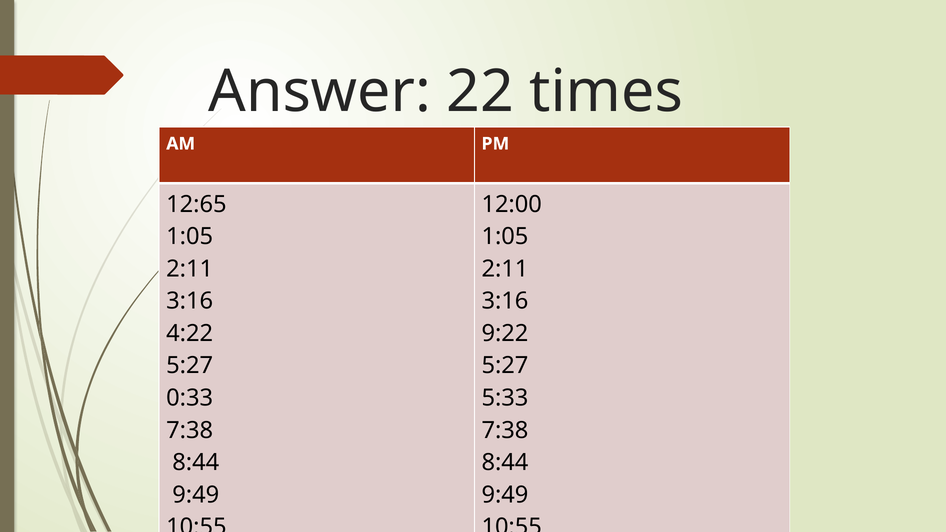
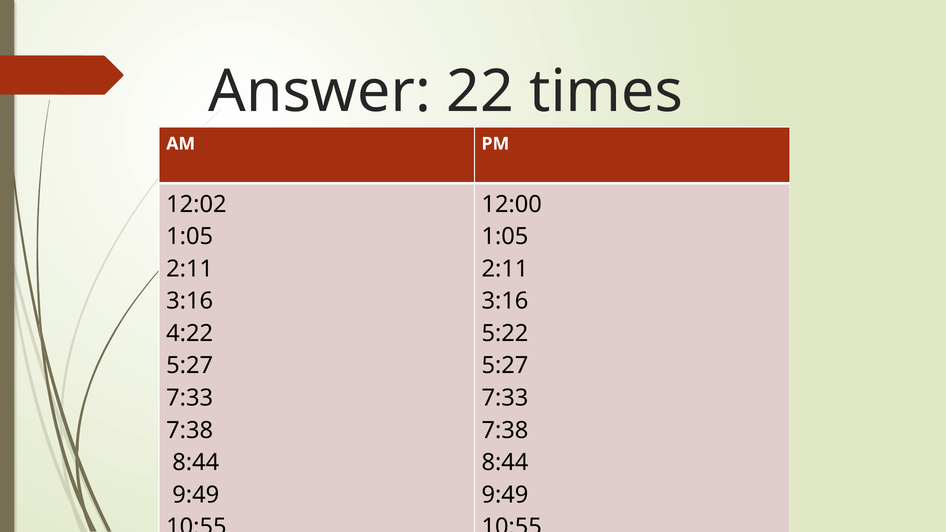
12:65: 12:65 -> 12:02
9:22: 9:22 -> 5:22
0:33 at (190, 398): 0:33 -> 7:33
5:33 at (505, 398): 5:33 -> 7:33
